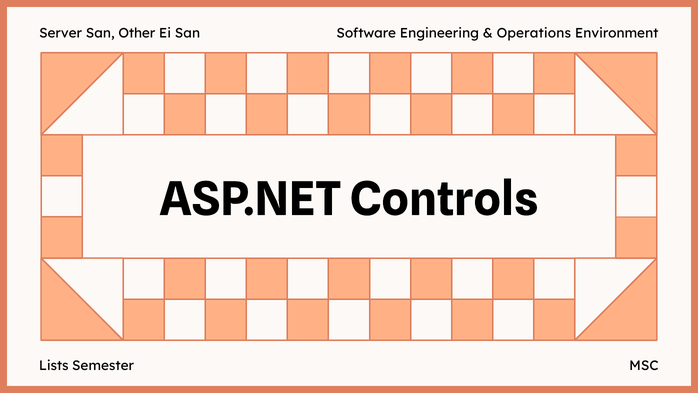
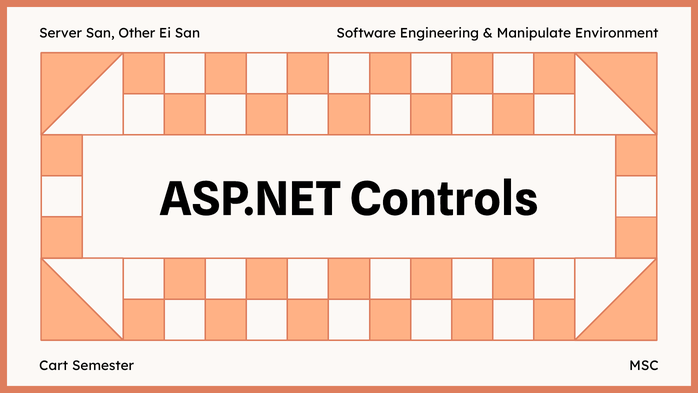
Operations: Operations -> Manipulate
Lists: Lists -> Cart
